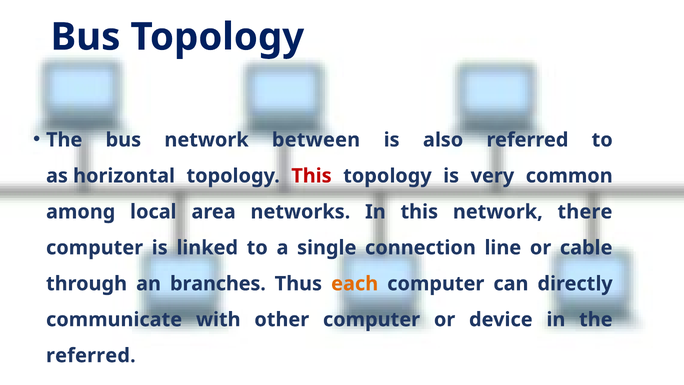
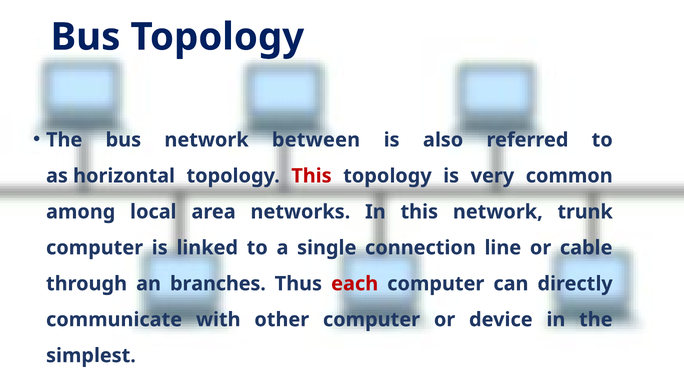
there: there -> trunk
each colour: orange -> red
referred at (91, 355): referred -> simplest
